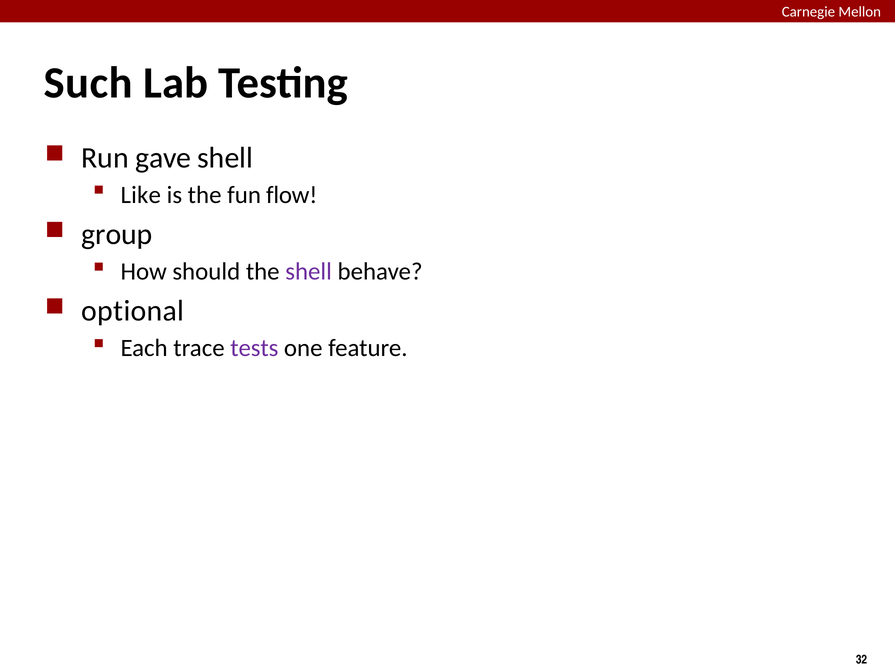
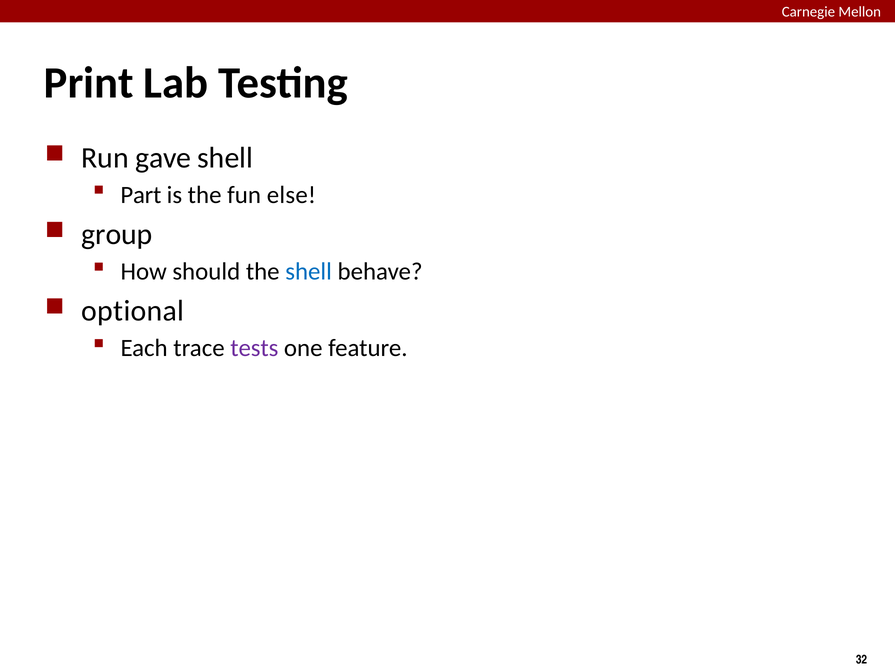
Such: Such -> Print
Like: Like -> Part
flow: flow -> else
shell at (309, 272) colour: purple -> blue
